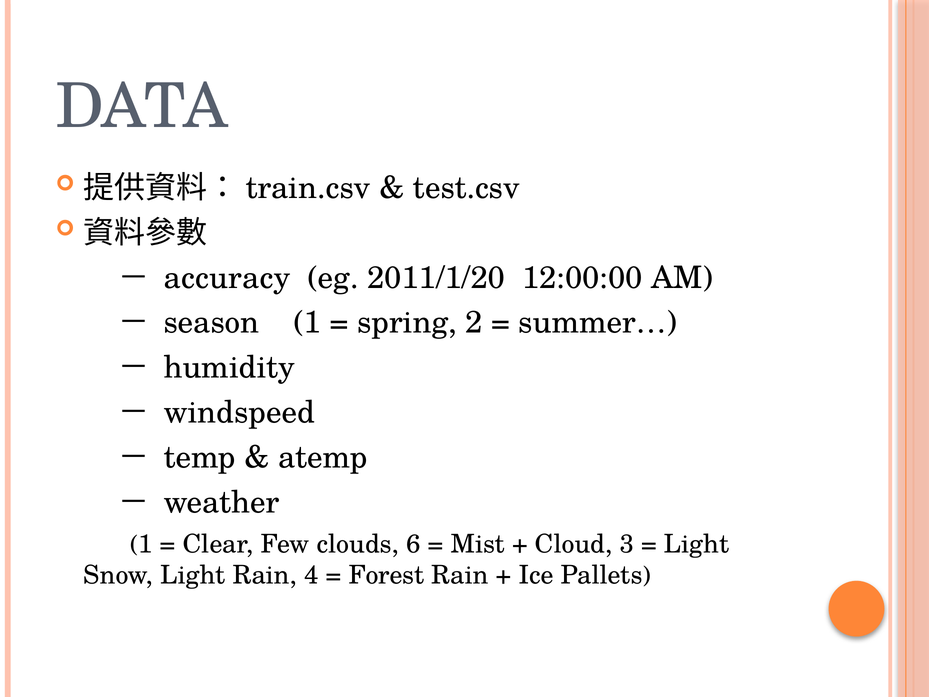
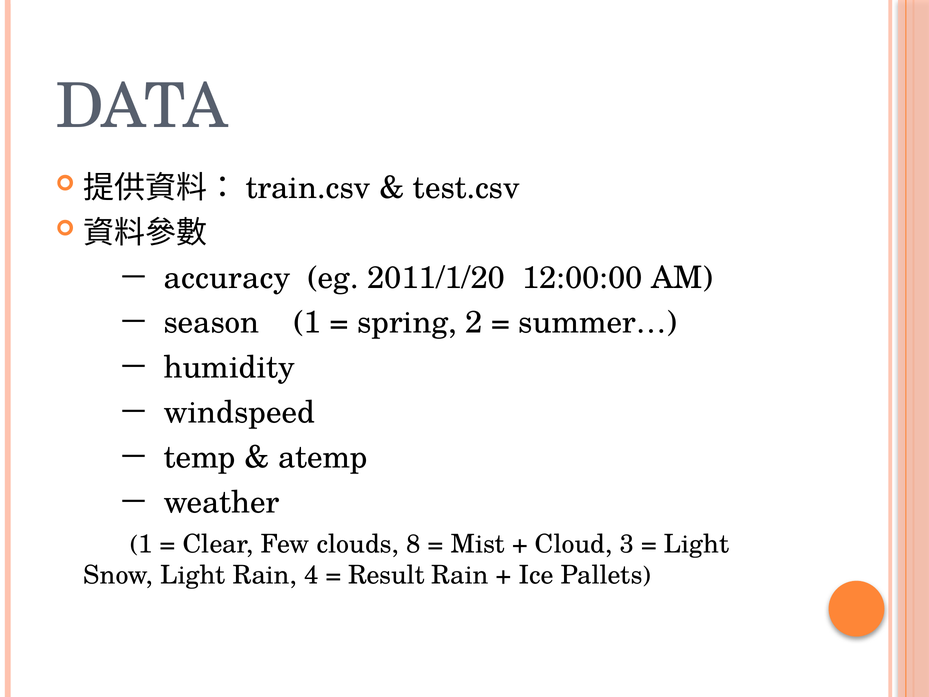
6: 6 -> 8
Forest: Forest -> Result
